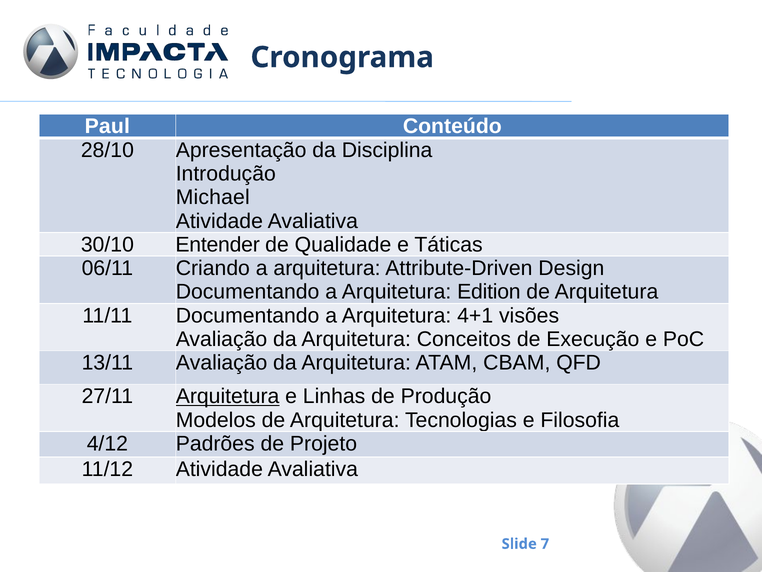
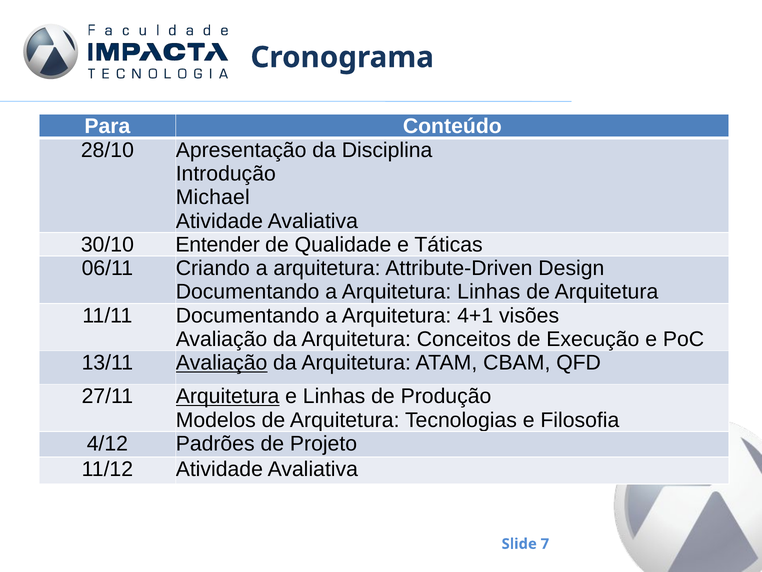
Paul: Paul -> Para
Arquitetura Edition: Edition -> Linhas
Avaliação at (222, 363) underline: none -> present
